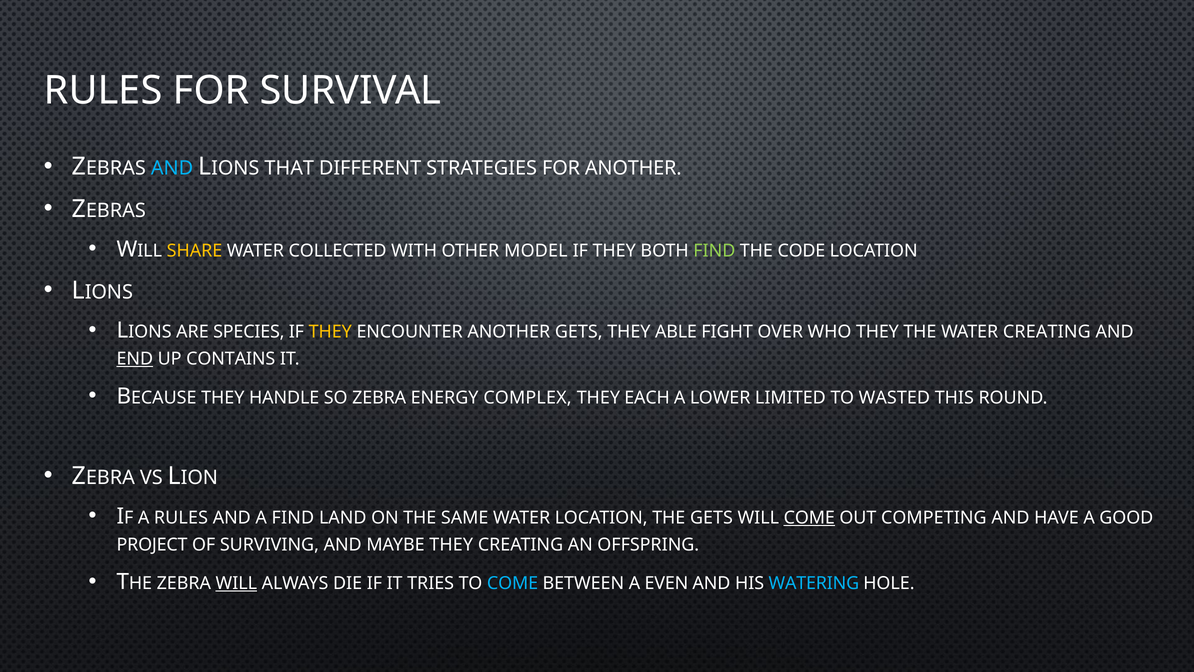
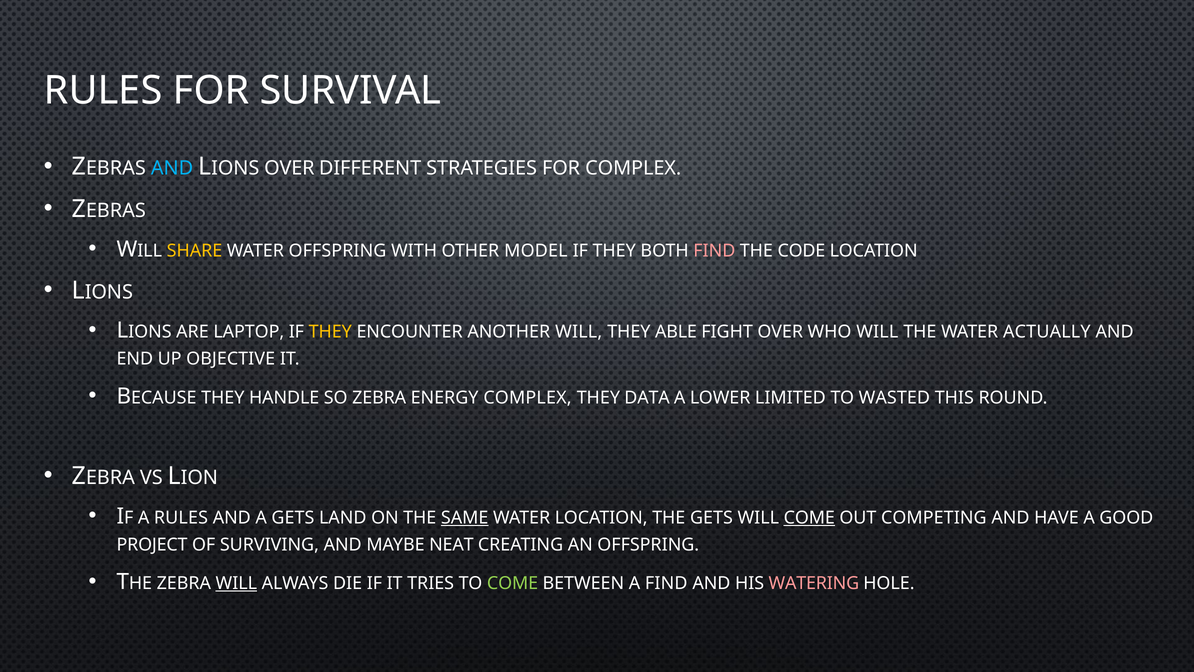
THAT at (289, 168): THAT -> OVER
FOR ANOTHER: ANOTHER -> COMPLEX
WATER COLLECTED: COLLECTED -> OFFSPRING
FIND at (714, 251) colour: light green -> pink
SPECIES: SPECIES -> LAPTOP
ANOTHER GETS: GETS -> WILL
WHO THEY: THEY -> WILL
WATER CREATING: CREATING -> ACTUALLY
END underline: present -> none
CONTAINS: CONTAINS -> OBJECTIVE
EACH: EACH -> DATA
A FIND: FIND -> GETS
SAME underline: none -> present
MAYBE THEY: THEY -> NEAT
COME at (513, 583) colour: light blue -> light green
A EVEN: EVEN -> FIND
WATERING colour: light blue -> pink
